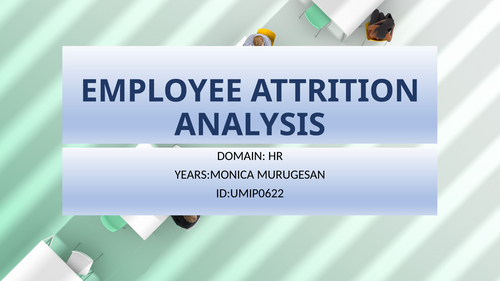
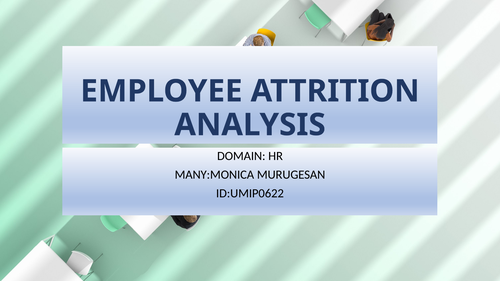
YEARS:MONICA: YEARS:MONICA -> MANY:MONICA
